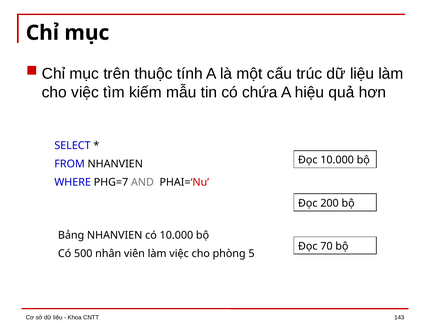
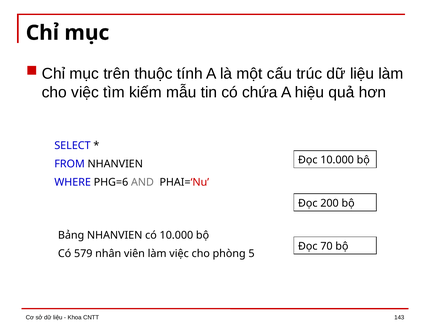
PHG=7: PHG=7 -> PHG=6
500: 500 -> 579
